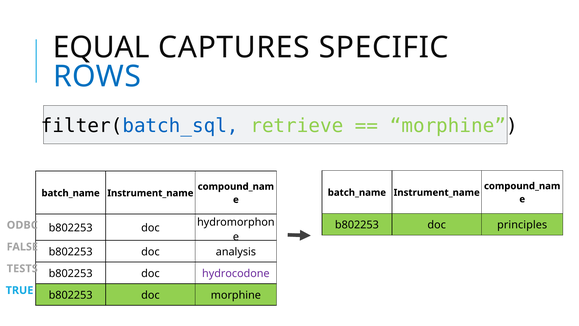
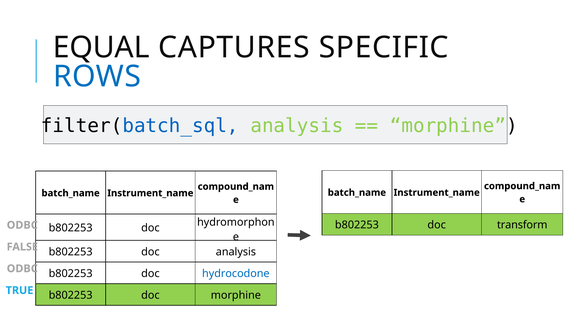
filter(batch_sql retrieve: retrieve -> analysis
principles: principles -> transform
TESTS at (22, 268): TESTS -> ODBC
hydrocodone colour: purple -> blue
